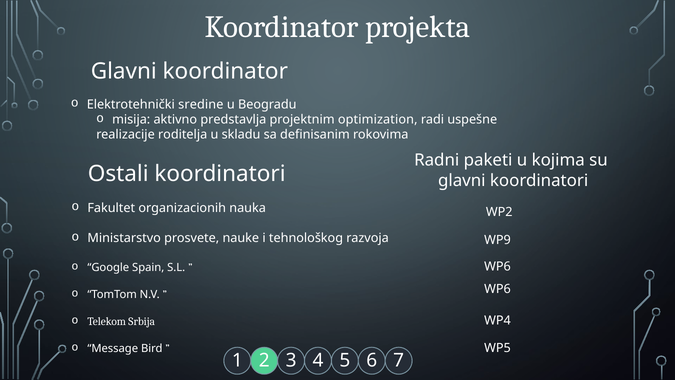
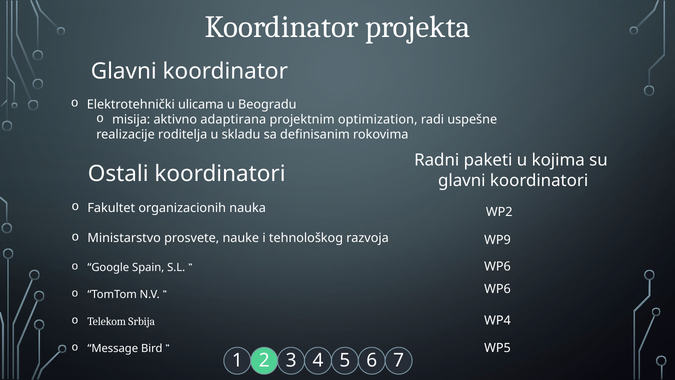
sredine: sredine -> ulicama
predstavlja: predstavlja -> adaptirana
